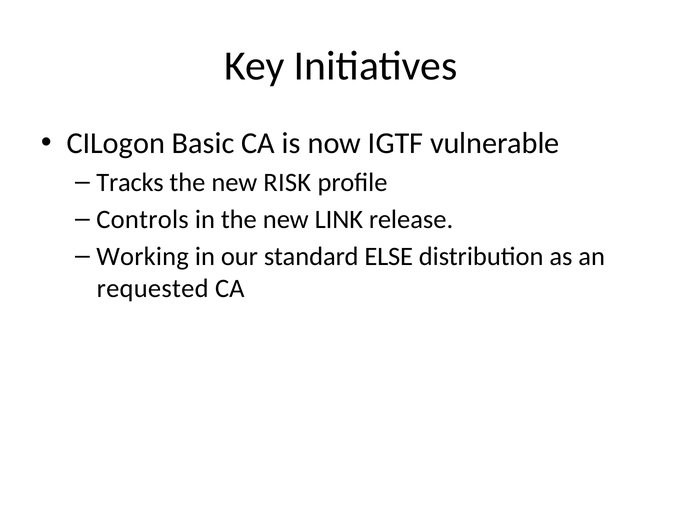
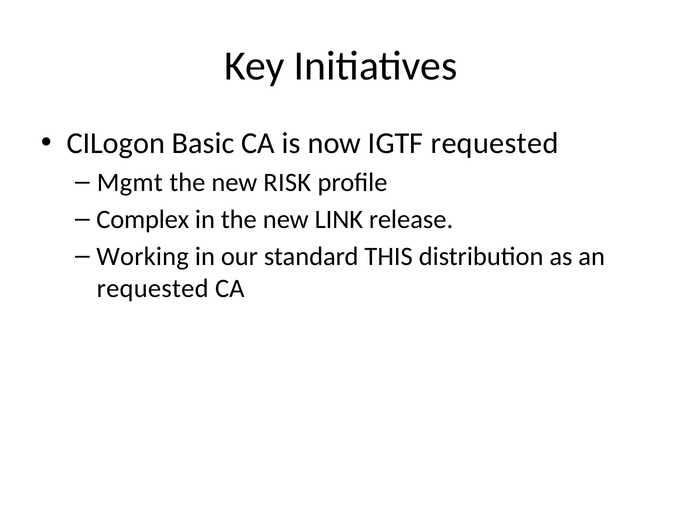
IGTF vulnerable: vulnerable -> requested
Tracks: Tracks -> Mgmt
Controls: Controls -> Complex
ELSE: ELSE -> THIS
